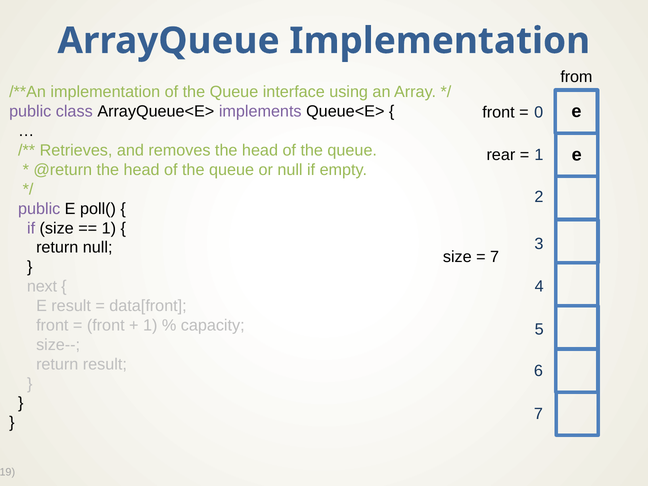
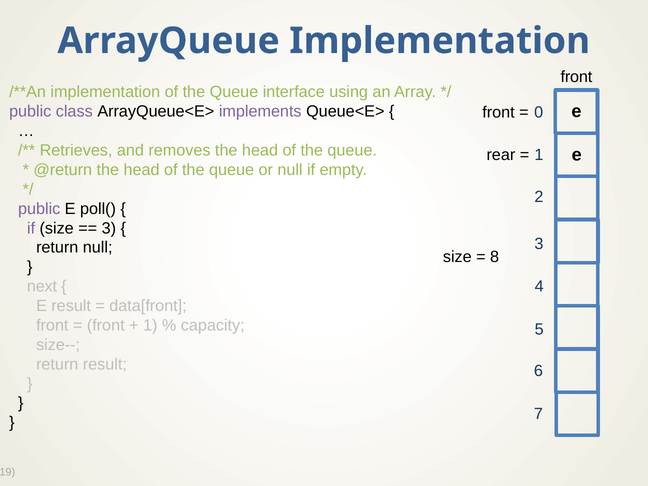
from at (576, 77): from -> front
1 at (109, 228): 1 -> 3
7 at (495, 257): 7 -> 8
